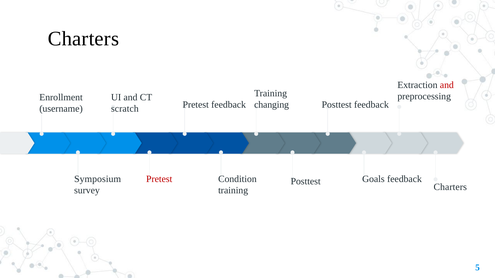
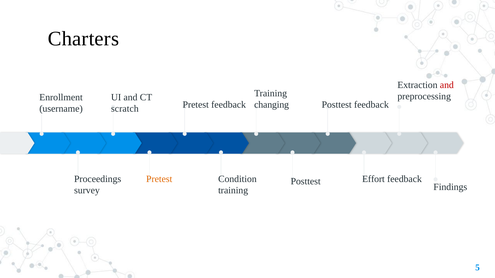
Symposium: Symposium -> Proceedings
Pretest at (159, 179) colour: red -> orange
Goals: Goals -> Effort
Charters at (450, 187): Charters -> Findings
